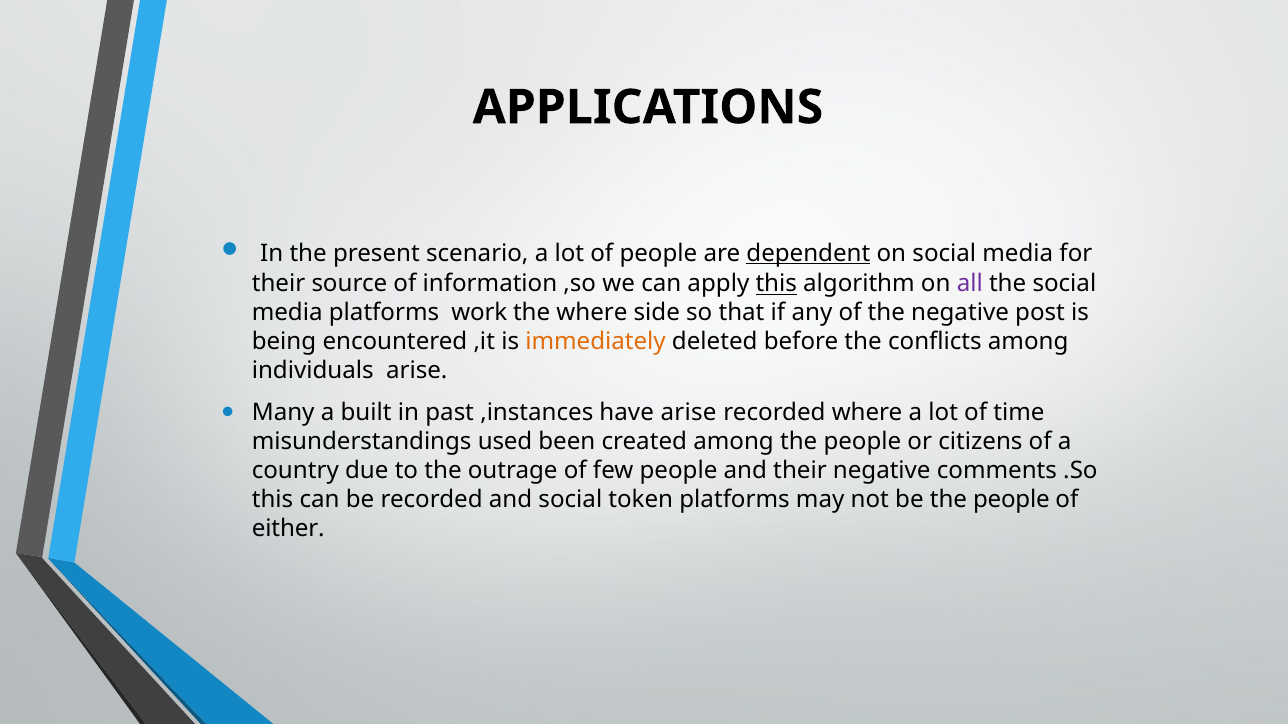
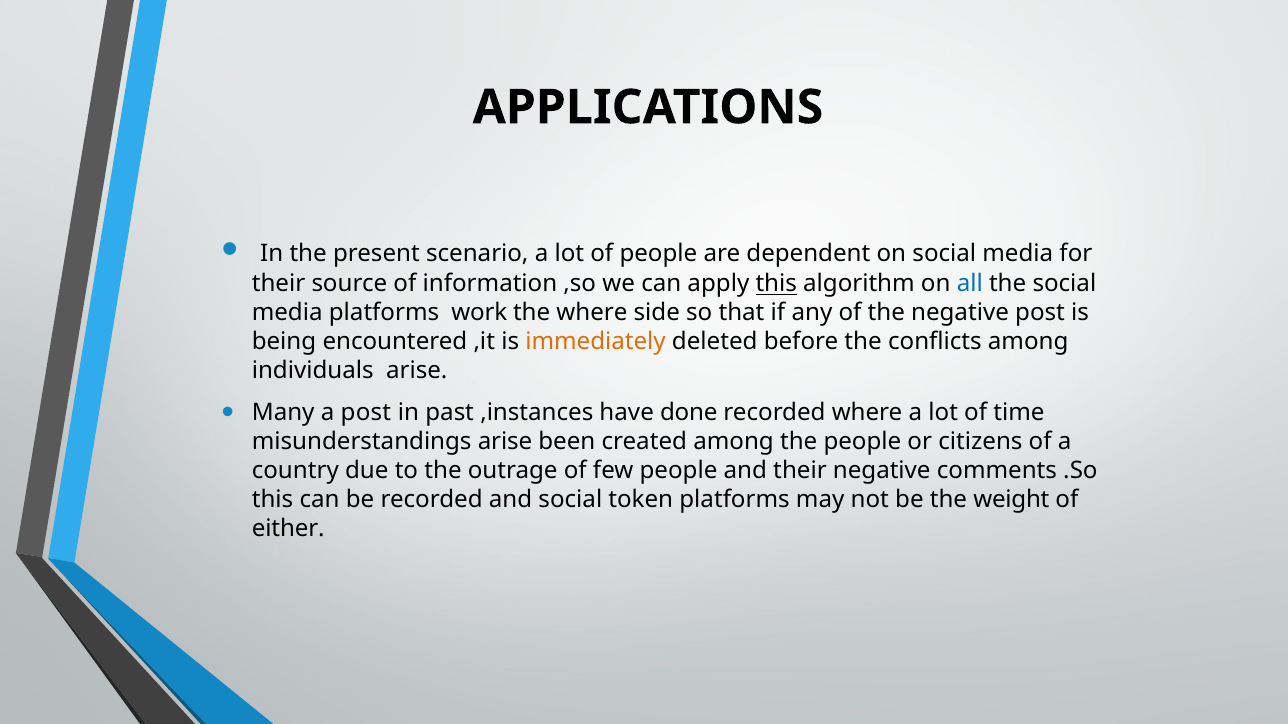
dependent underline: present -> none
all colour: purple -> blue
a built: built -> post
have arise: arise -> done
misunderstandings used: used -> arise
be the people: people -> weight
